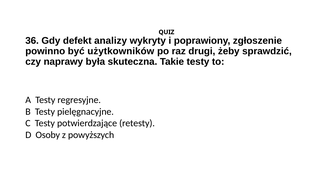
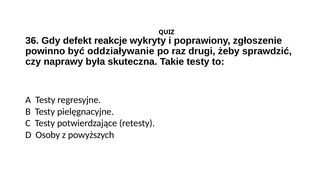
analizy: analizy -> reakcje
użytkowników: użytkowników -> oddziaływanie
